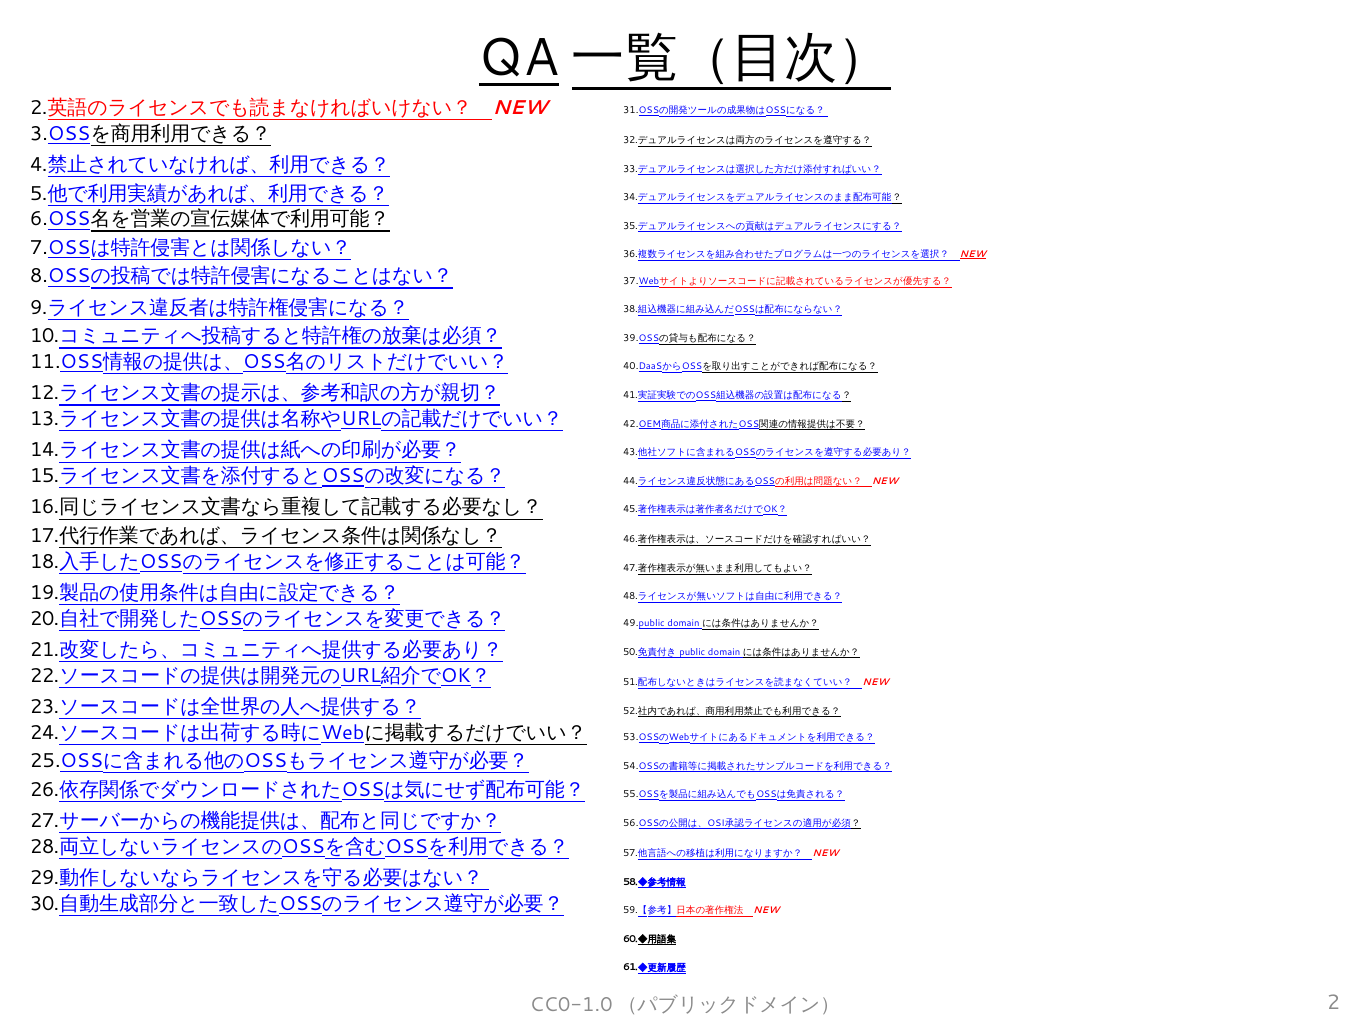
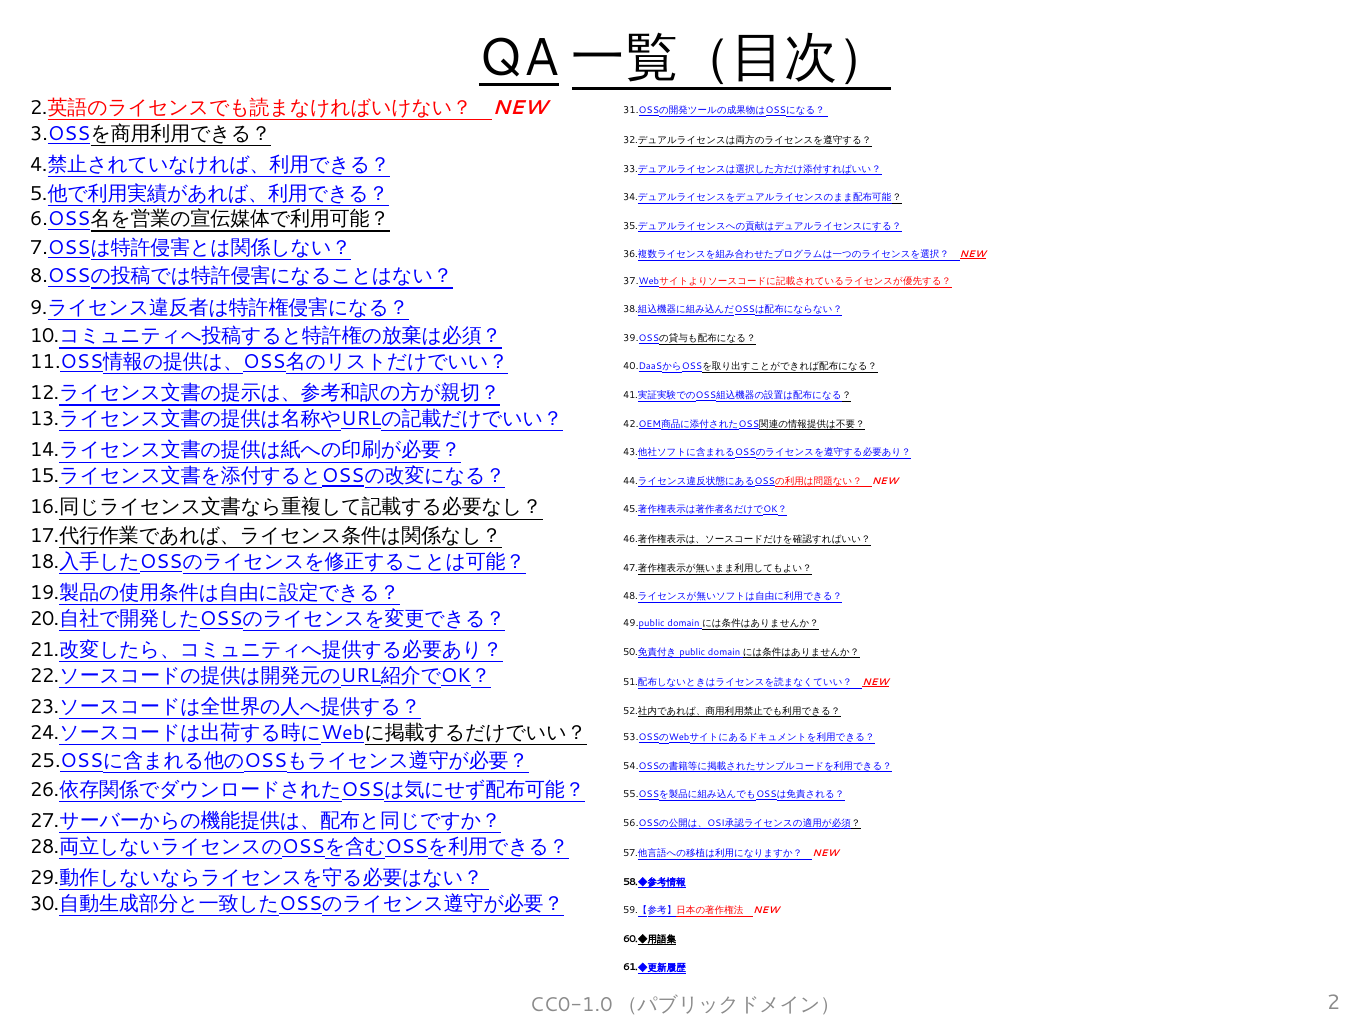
NEW at (876, 683) underline: none -> present
